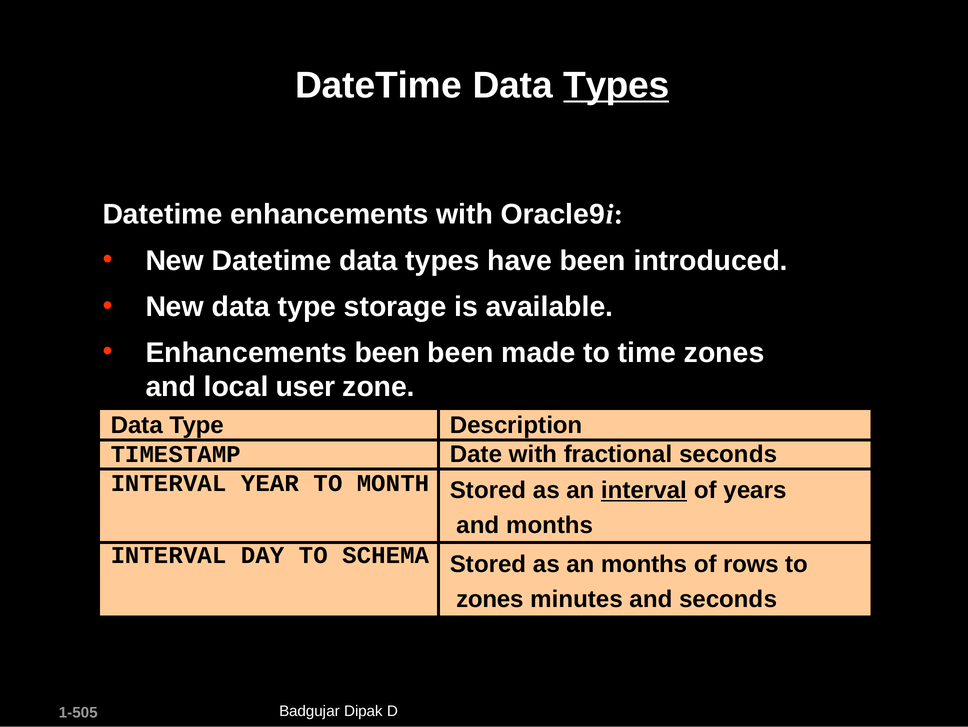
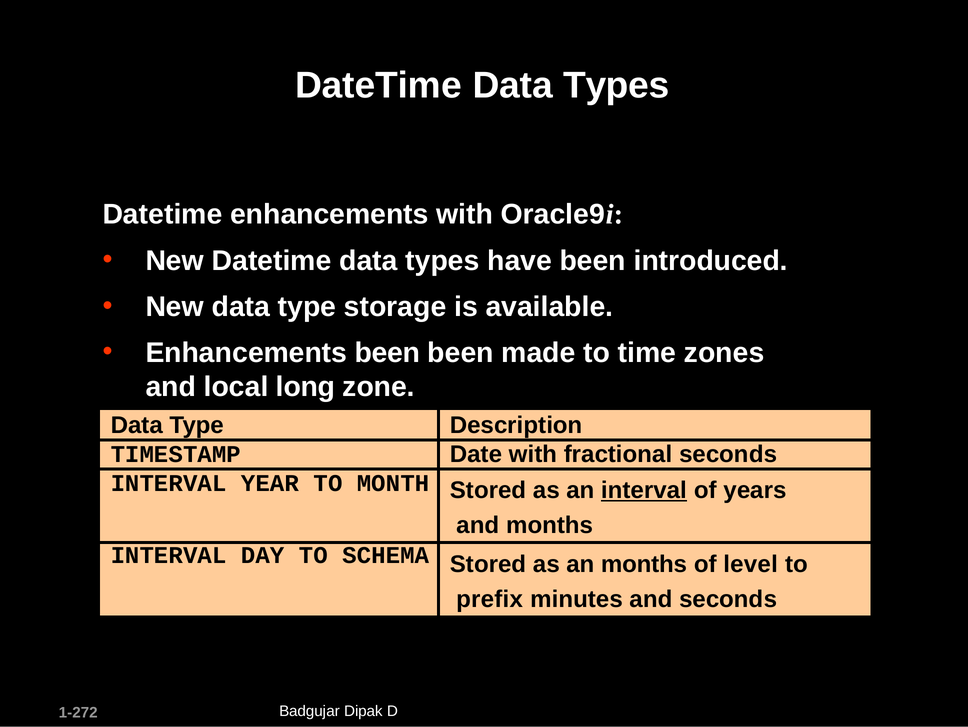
Types at (616, 86) underline: present -> none
user: user -> long
rows: rows -> level
zones at (490, 600): zones -> prefix
1-505: 1-505 -> 1-272
